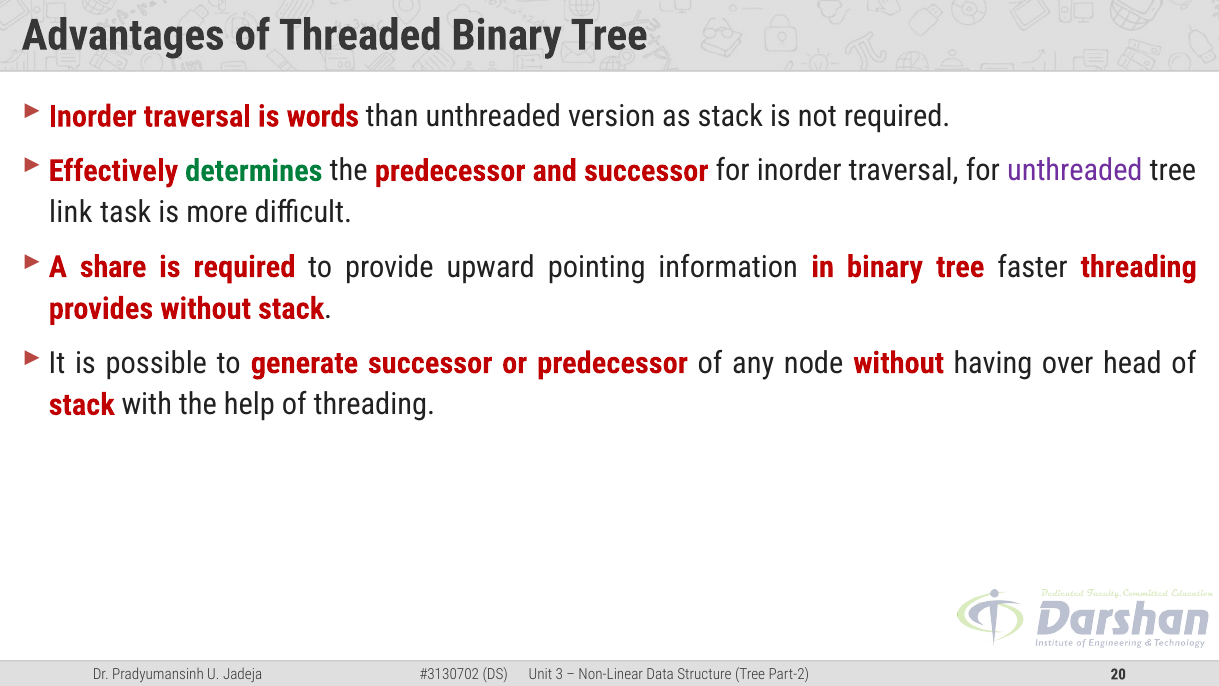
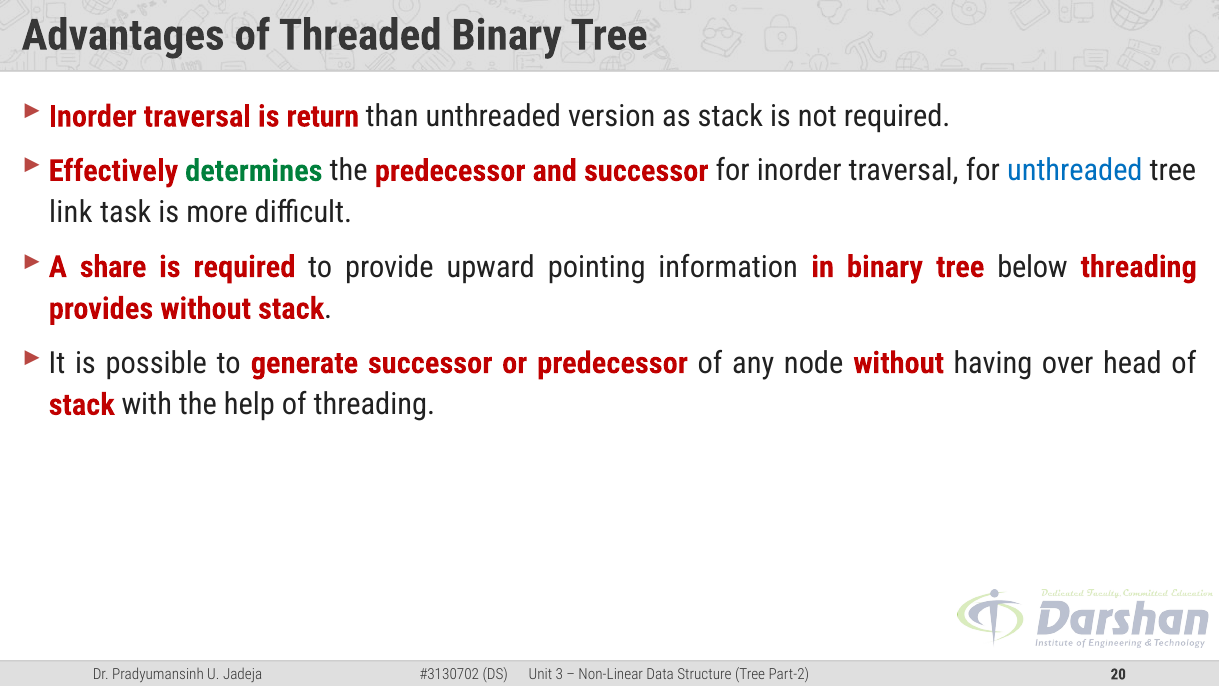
words: words -> return
unthreaded at (1075, 171) colour: purple -> blue
faster: faster -> below
